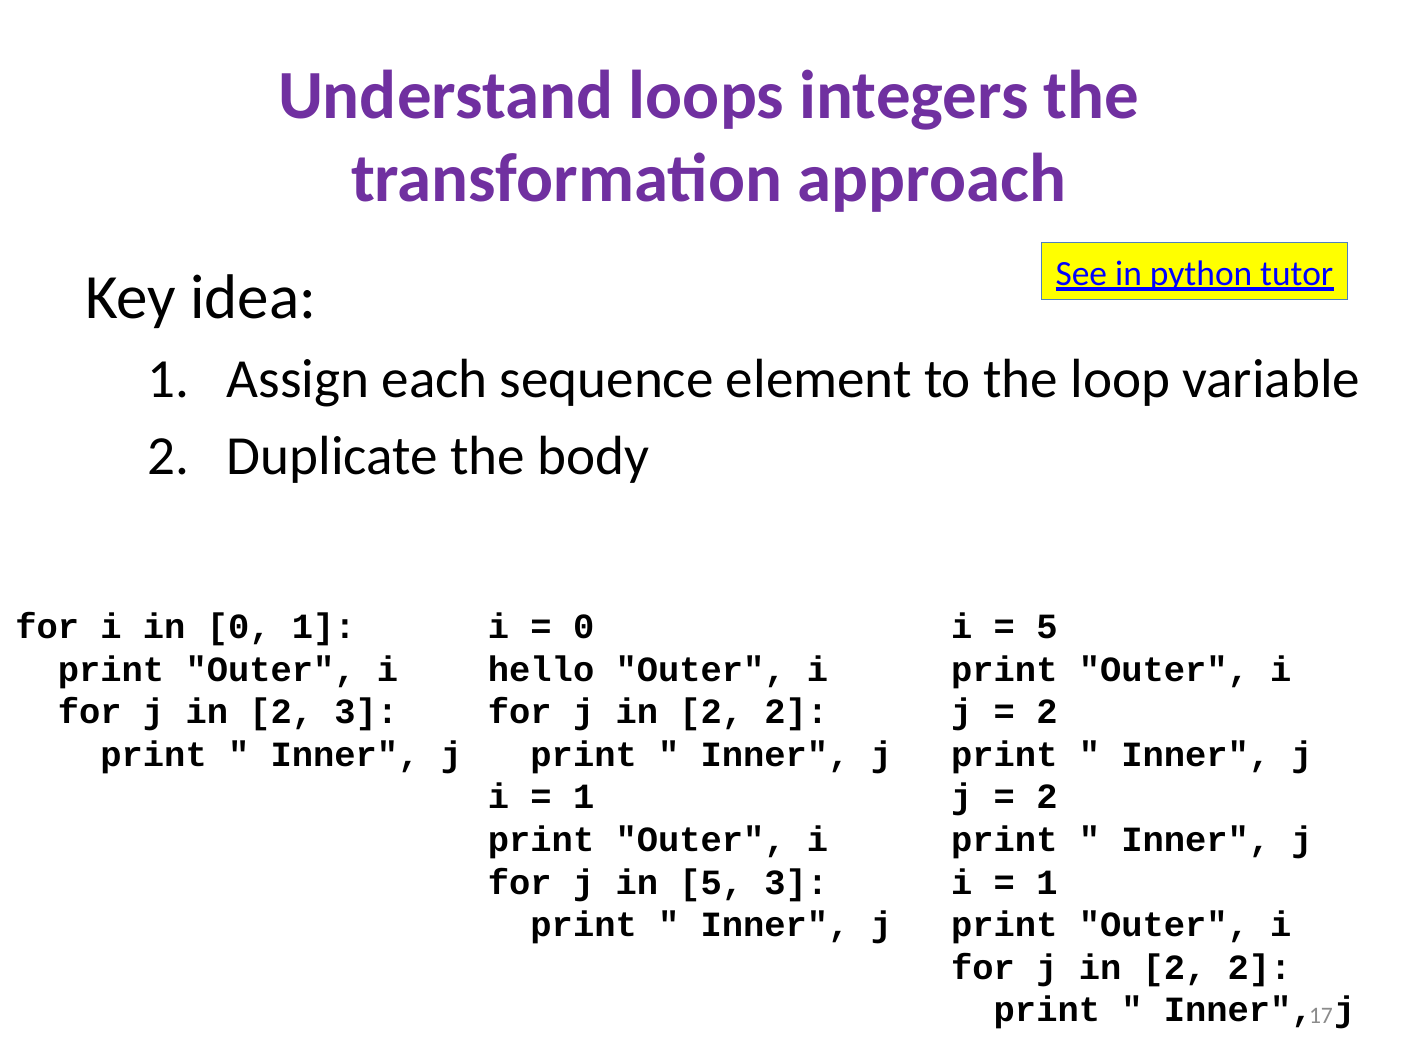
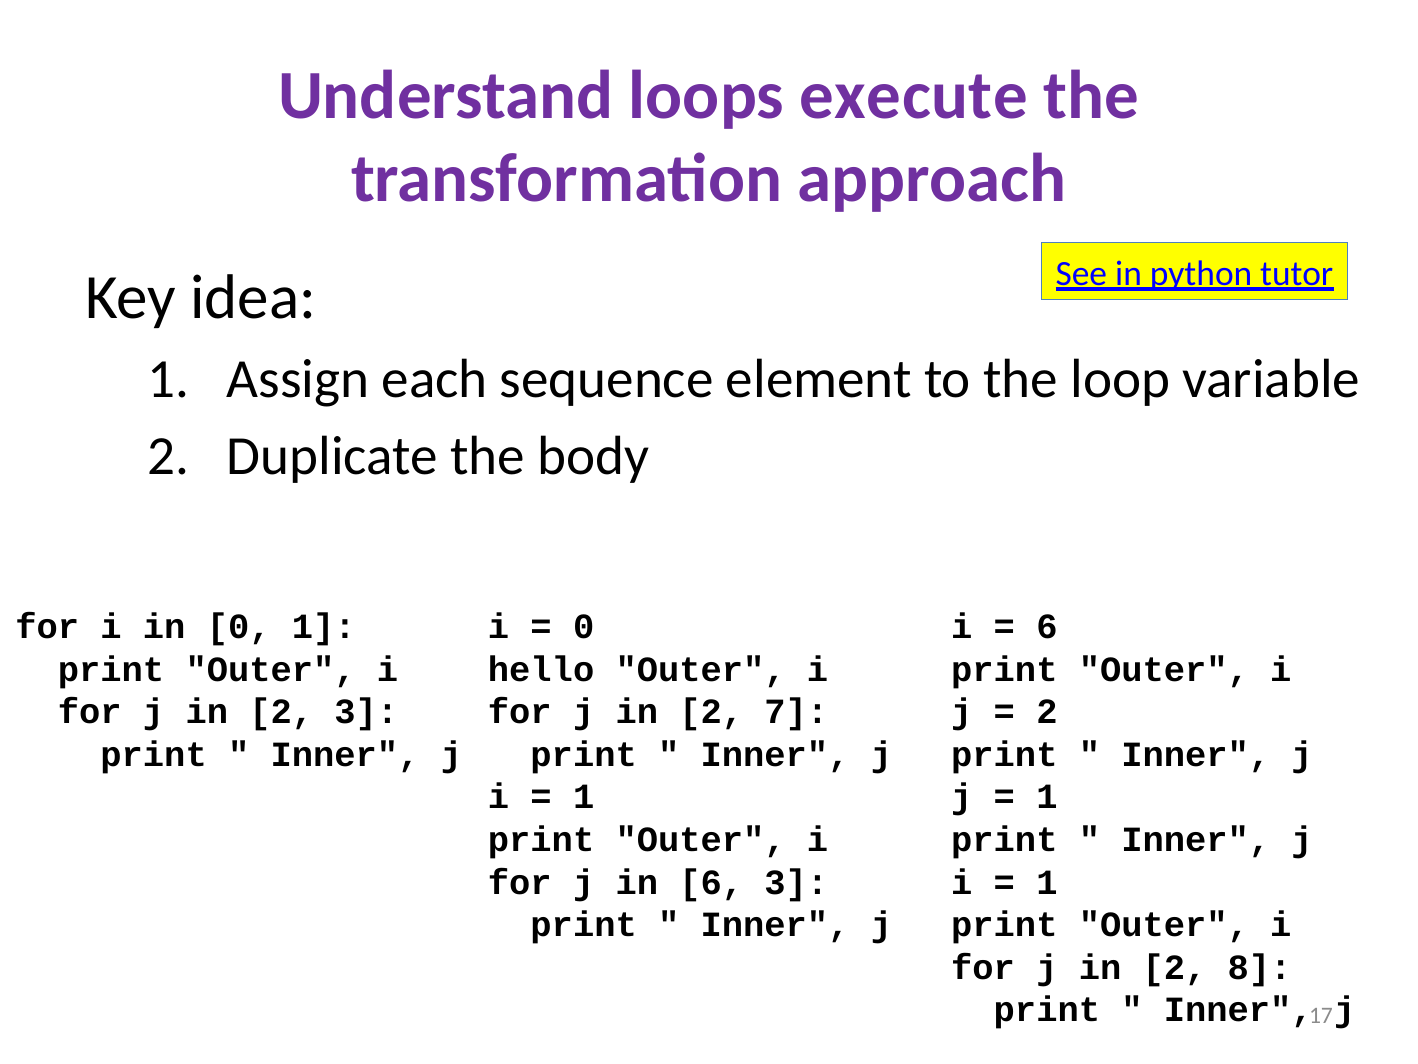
integers: integers -> execute
5 at (1047, 627): 5 -> 6
2 at (796, 712): 2 -> 7
2 at (1047, 797): 2 -> 1
in 5: 5 -> 6
2 at (1260, 967): 2 -> 8
